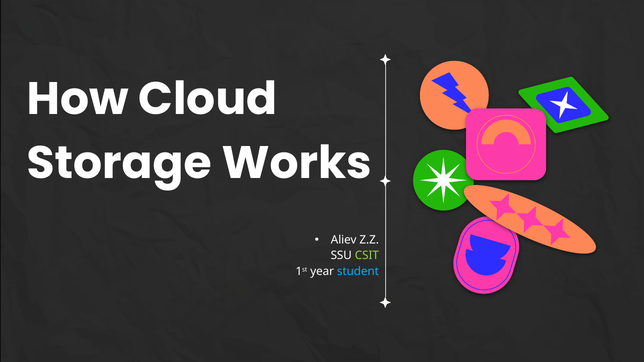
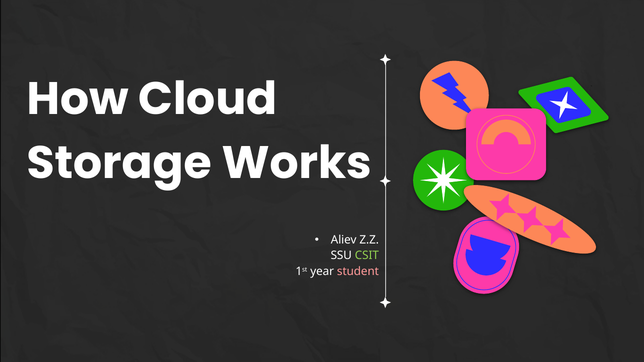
student colour: light blue -> pink
